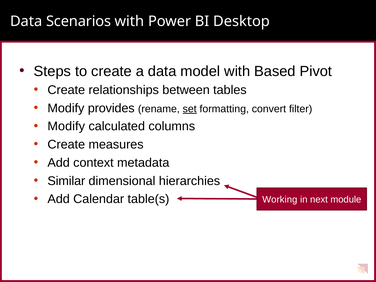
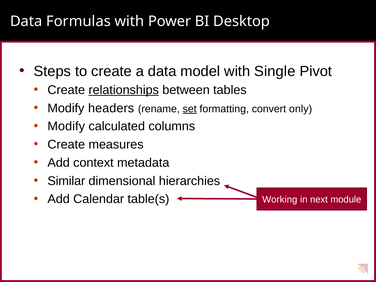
Scenarios: Scenarios -> Formulas
Based: Based -> Single
relationships underline: none -> present
provides: provides -> headers
filter: filter -> only
